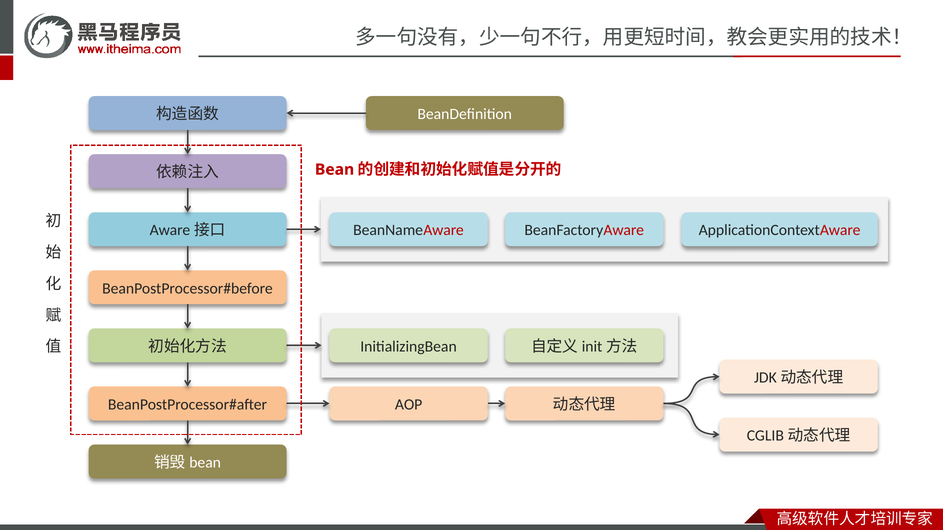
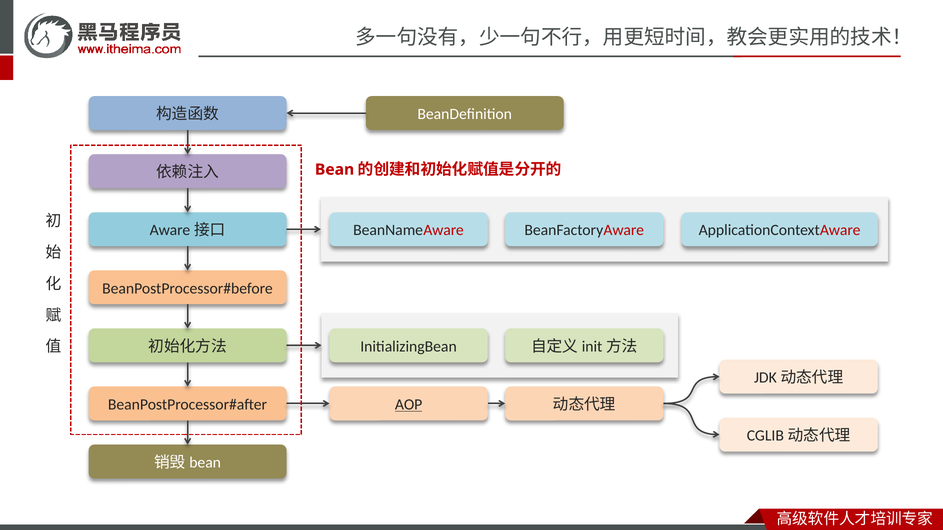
AOP underline: none -> present
